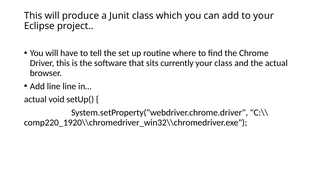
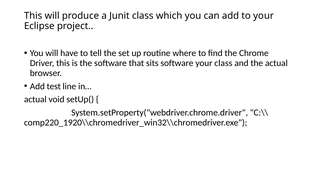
sits currently: currently -> software
Add line: line -> test
